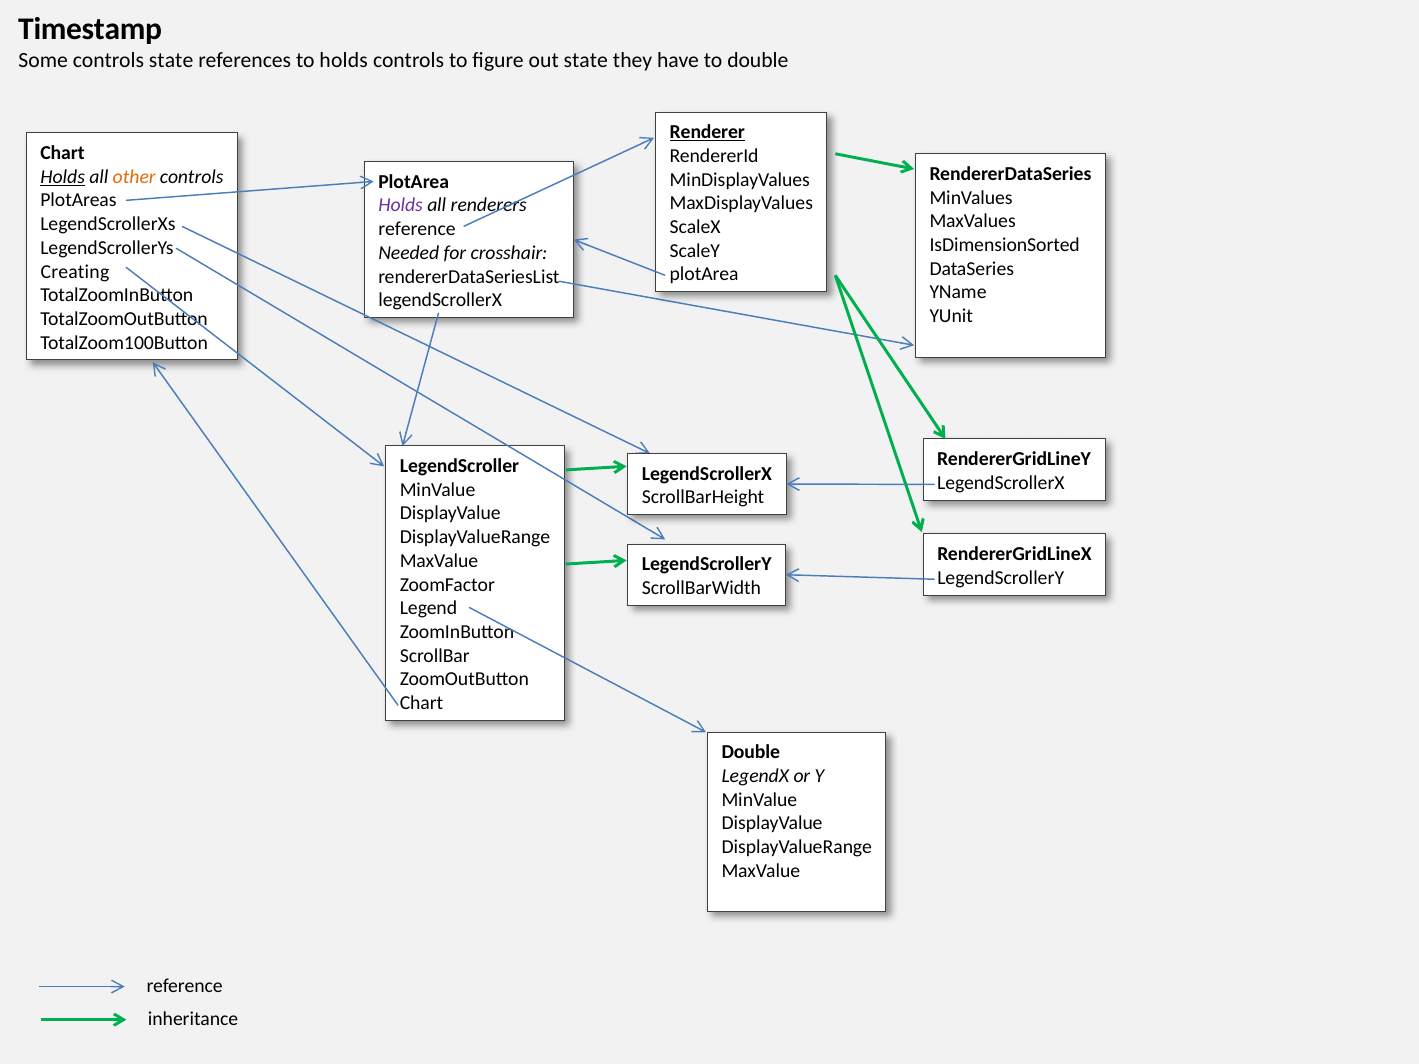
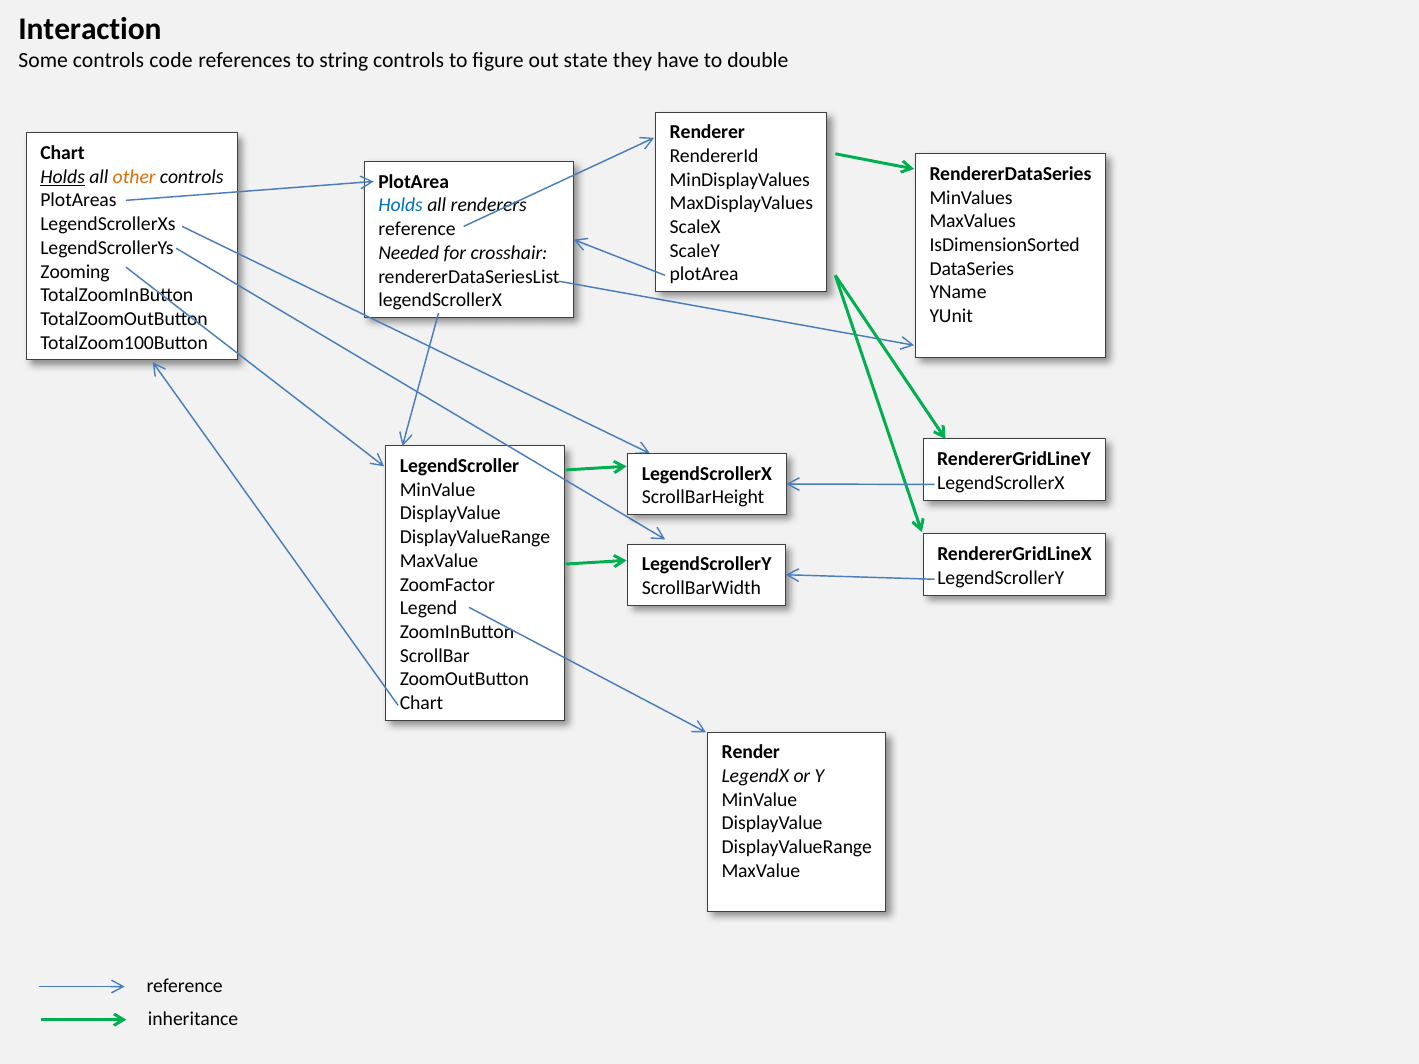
Timestamp: Timestamp -> Interaction
controls state: state -> code
to holds: holds -> string
Renderer underline: present -> none
Holds at (401, 206) colour: purple -> blue
Creating: Creating -> Zooming
Double at (751, 753): Double -> Render
